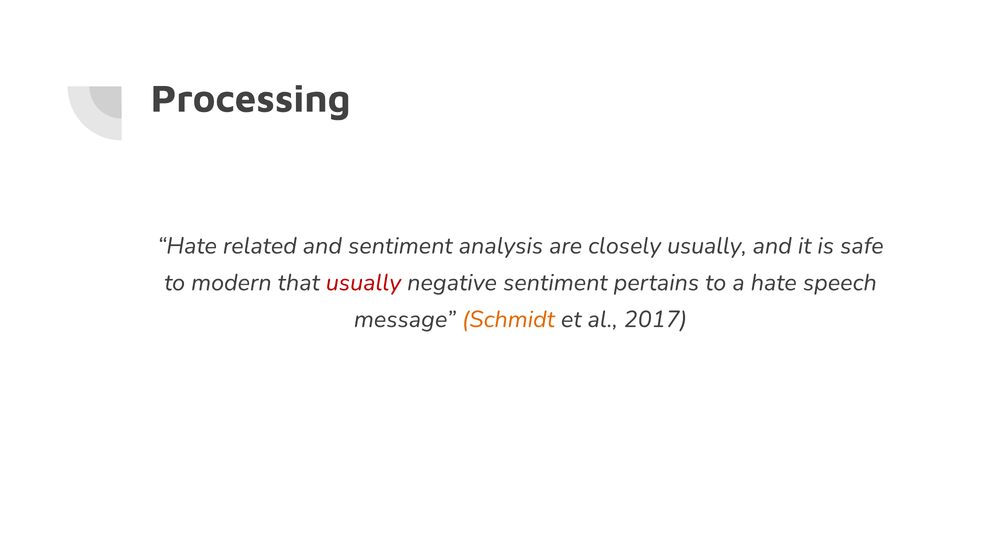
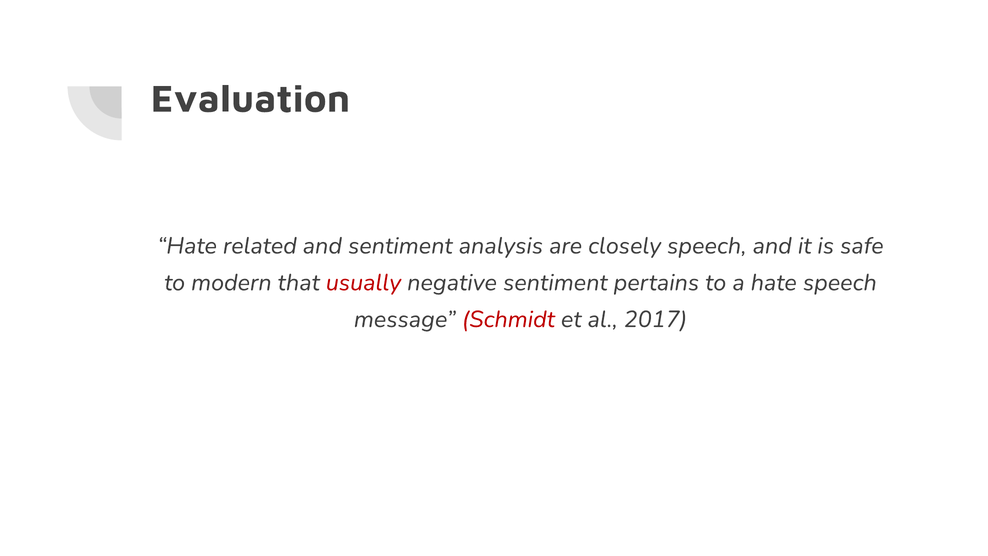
Processing: Processing -> Evaluation
closely usually: usually -> speech
Schmidt colour: orange -> red
